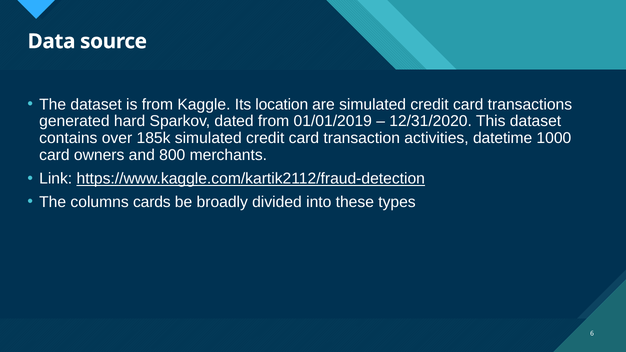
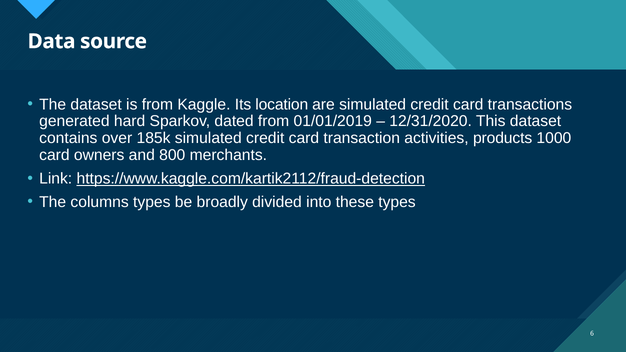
datetime: datetime -> products
columns cards: cards -> types
